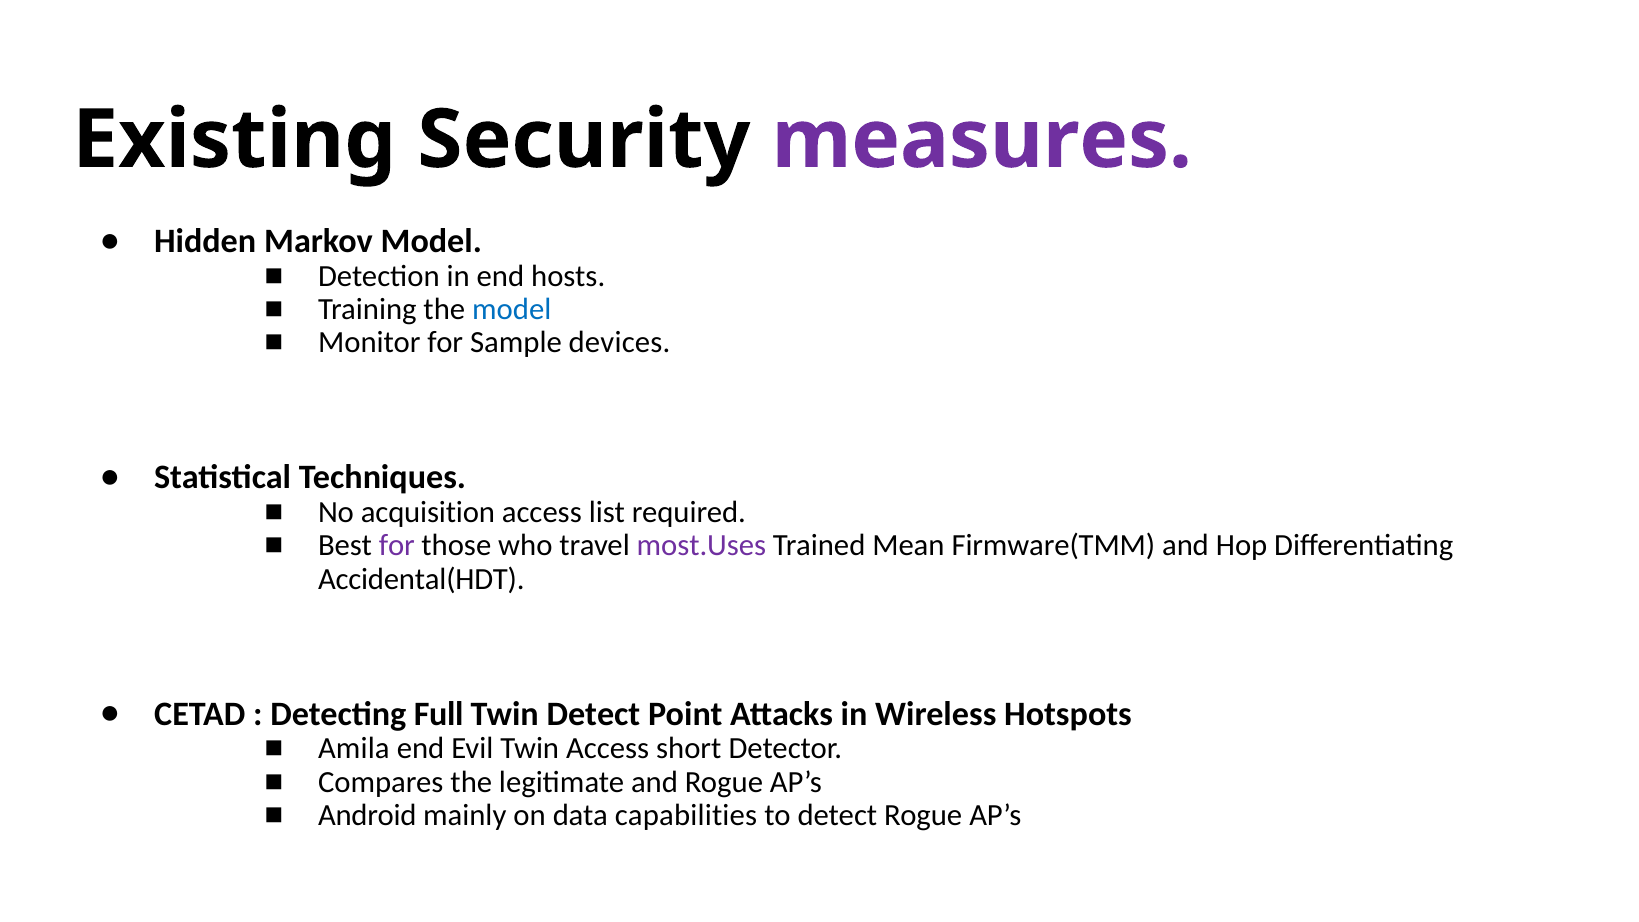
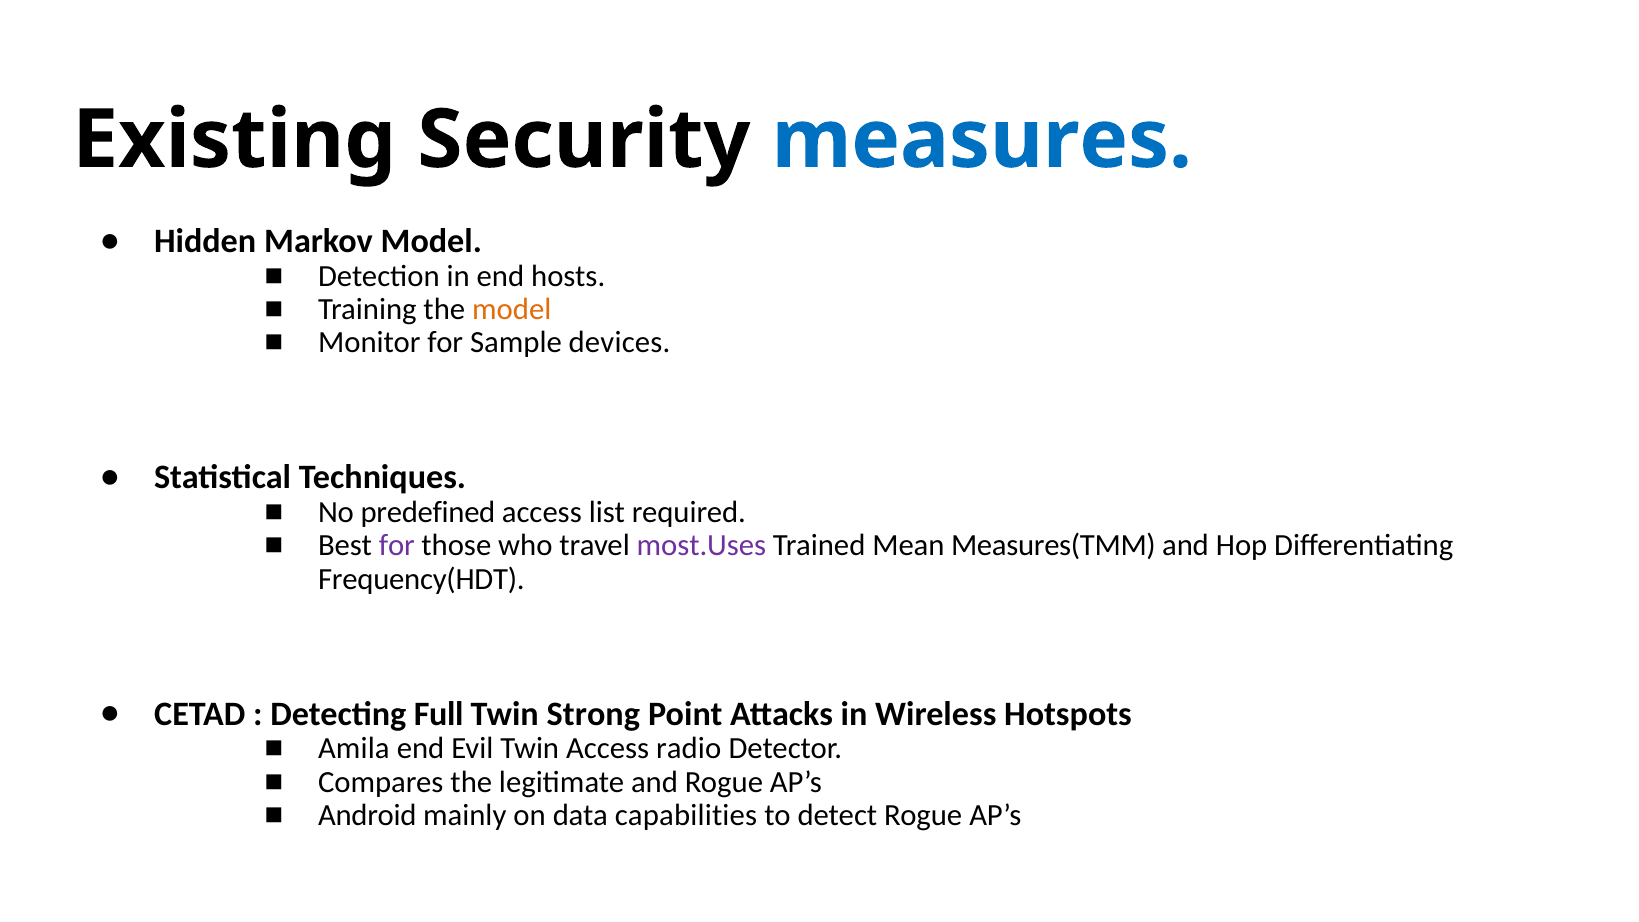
measures colour: purple -> blue
model at (512, 309) colour: blue -> orange
acquisition: acquisition -> predefined
Firmware(TMM: Firmware(TMM -> Measures(TMM
Accidental(HDT: Accidental(HDT -> Frequency(HDT
Twin Detect: Detect -> Strong
short: short -> radio
